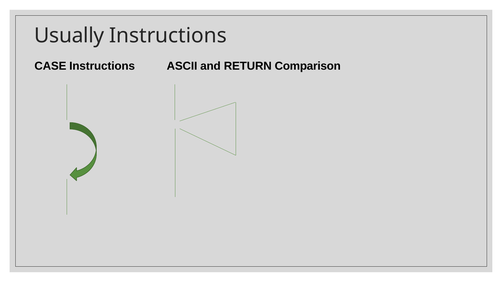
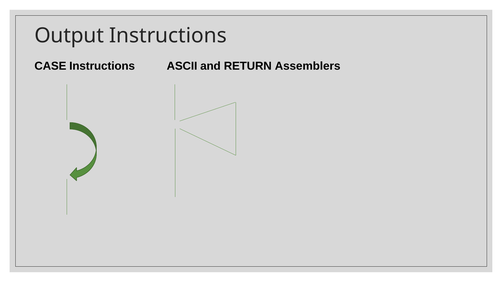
Usually: Usually -> Output
Comparison: Comparison -> Assemblers
